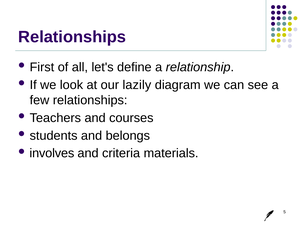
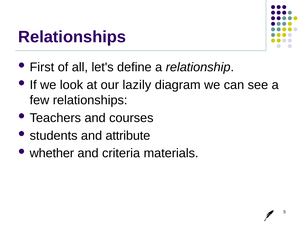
belongs: belongs -> attribute
involves: involves -> whether
